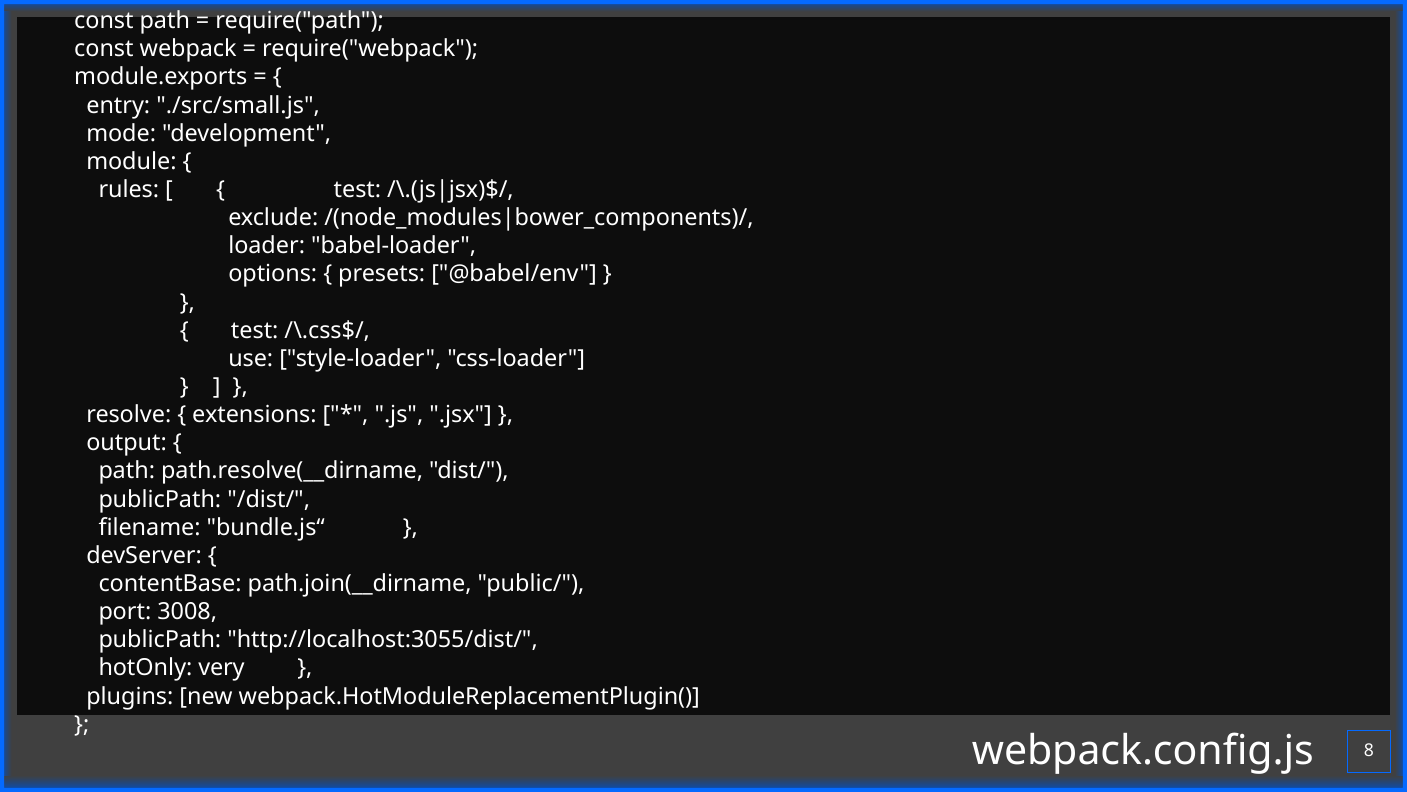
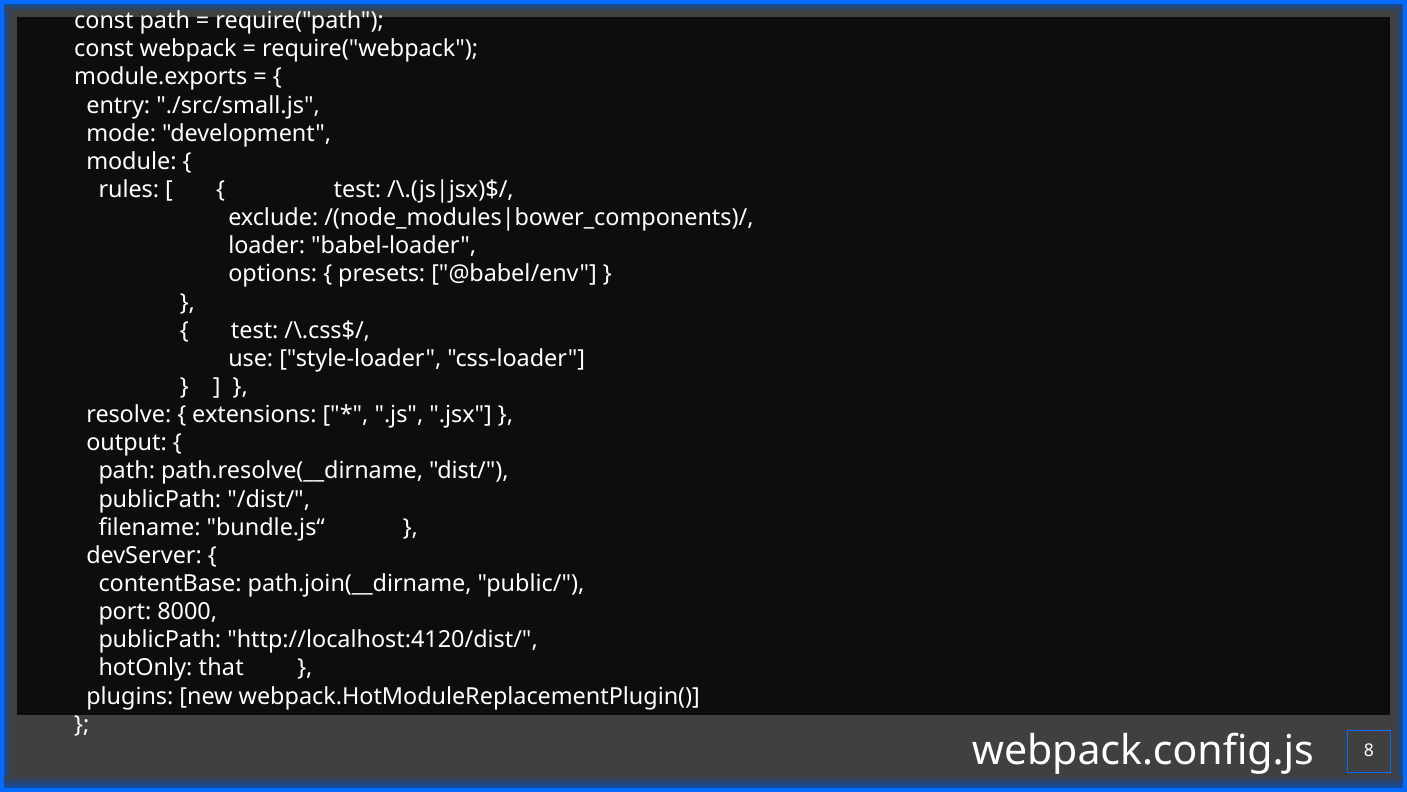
3008: 3008 -> 8000
http://localhost:3055/dist/: http://localhost:3055/dist/ -> http://localhost:4120/dist/
very: very -> that
